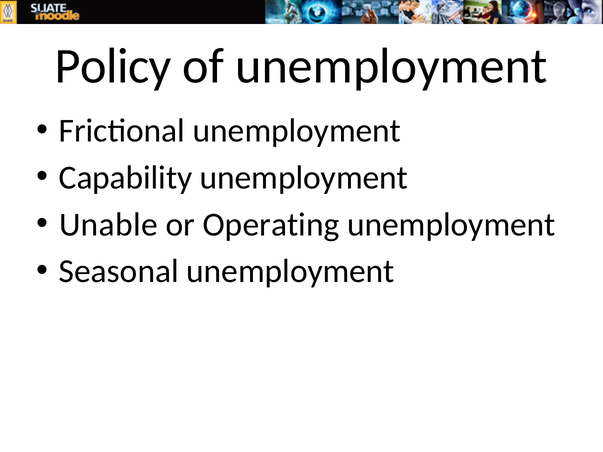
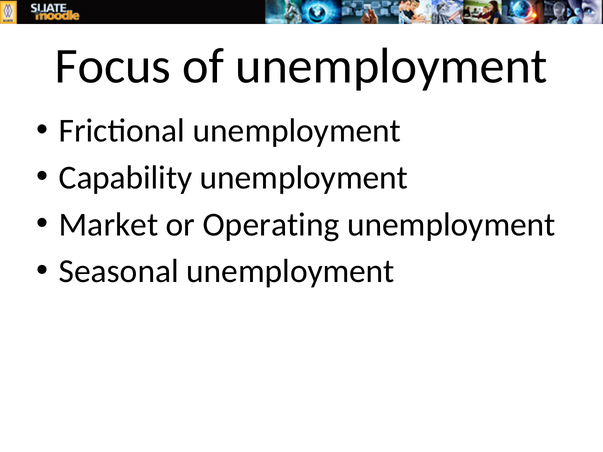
Policy: Policy -> Focus
Unable: Unable -> Market
